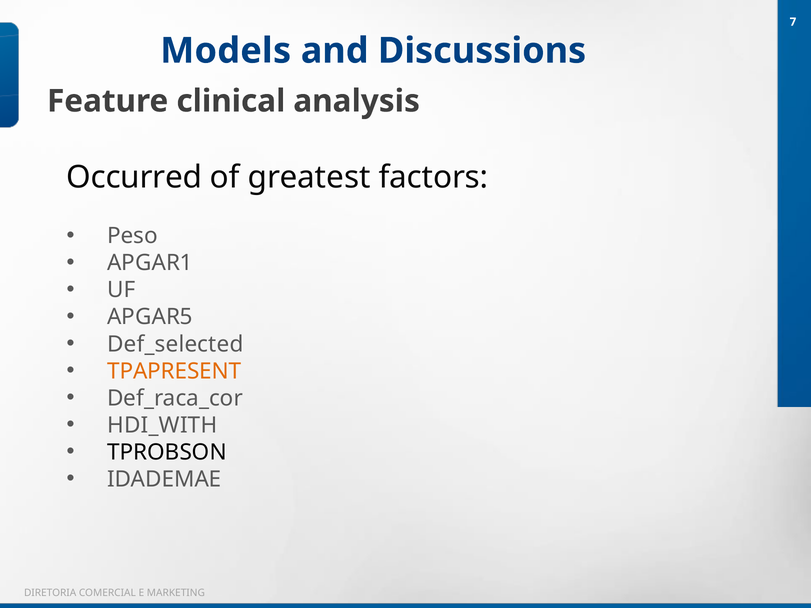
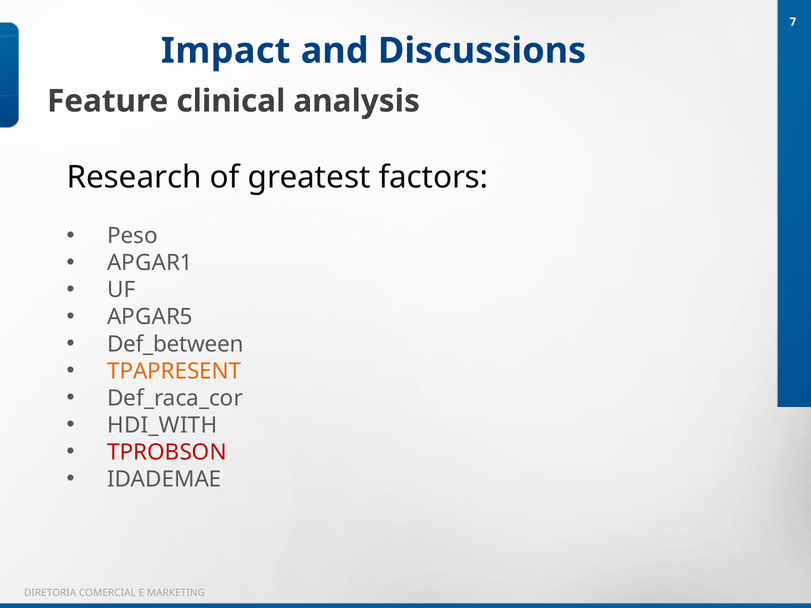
Models: Models -> Impact
Occurred: Occurred -> Research
Def_selected: Def_selected -> Def_between
TPROBSON colour: black -> red
